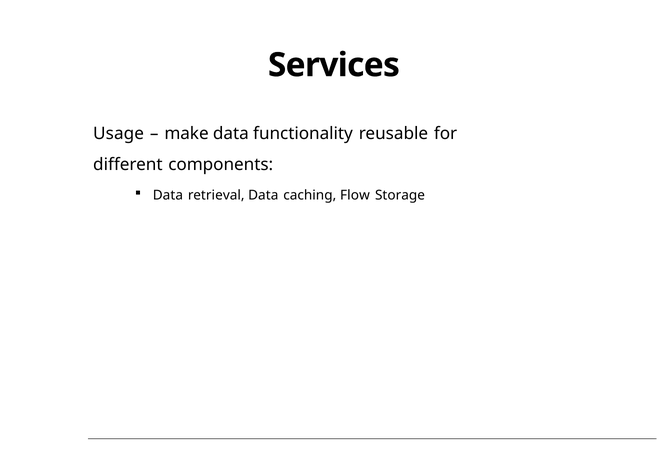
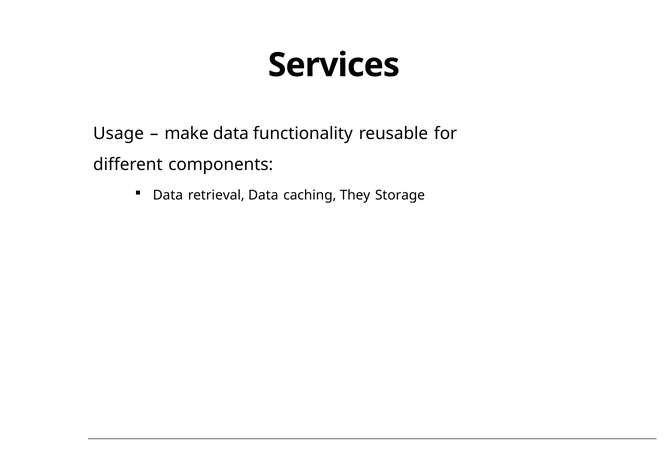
Flow: Flow -> They
